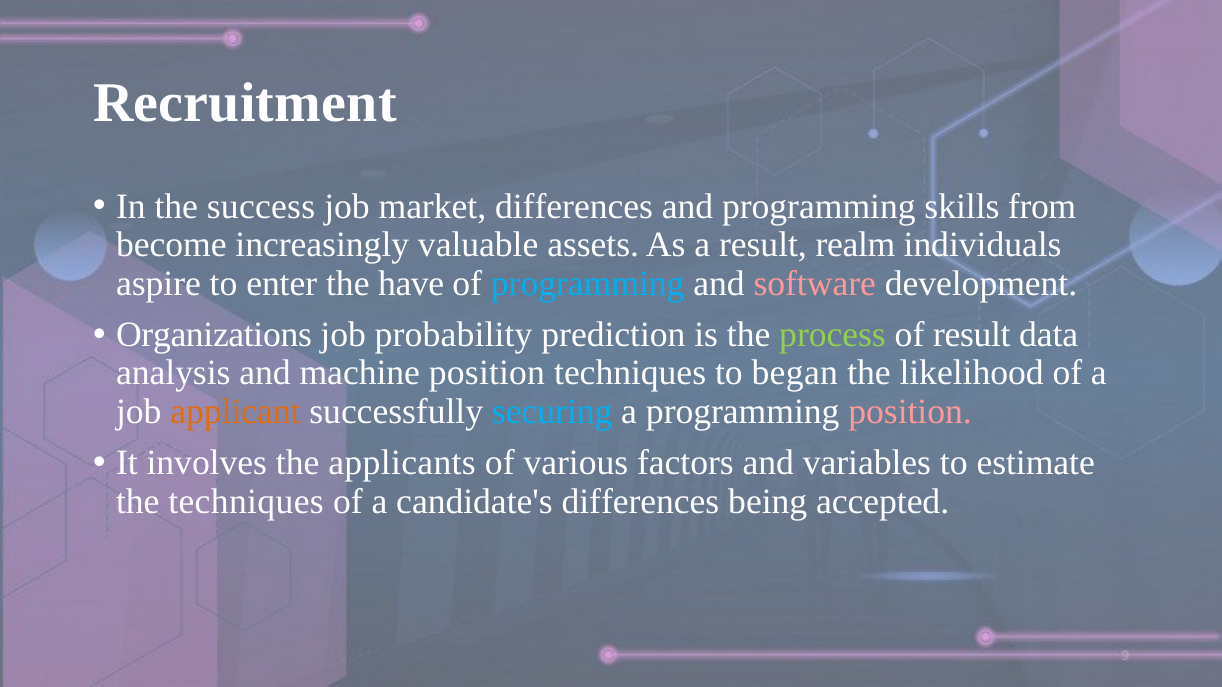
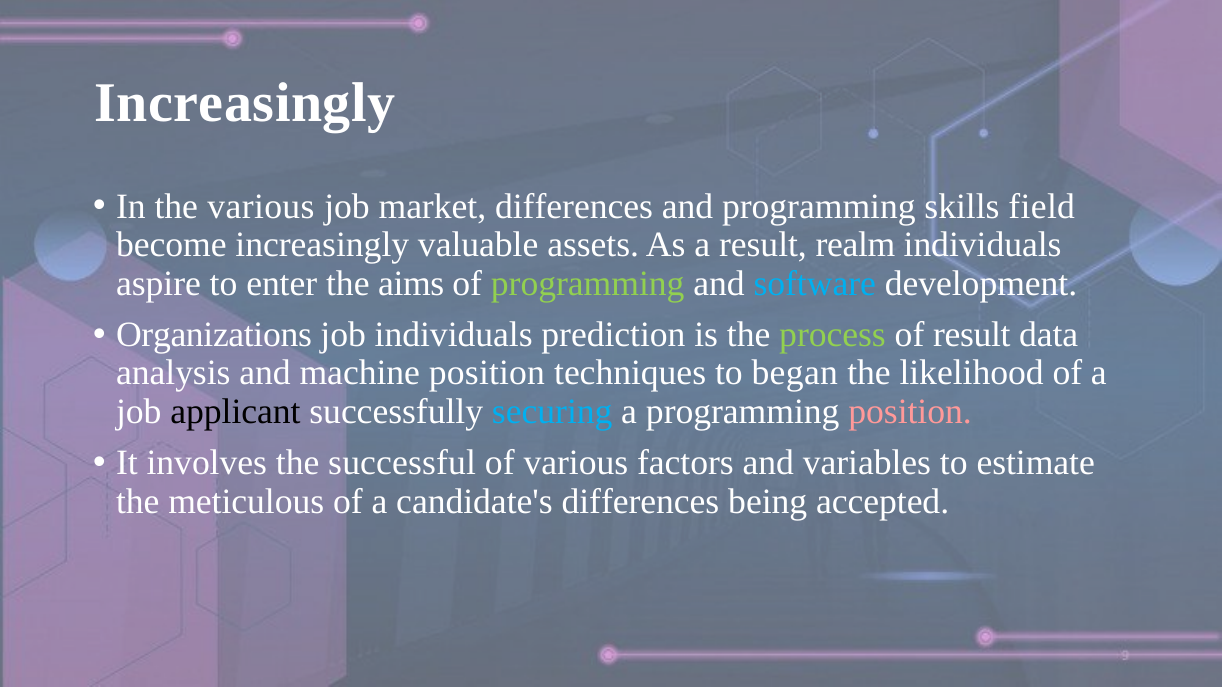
Recruitment at (245, 103): Recruitment -> Increasingly
the success: success -> various
from: from -> field
have: have -> aims
programming at (588, 284) colour: light blue -> light green
software colour: pink -> light blue
job probability: probability -> individuals
applicant colour: orange -> black
applicants: applicants -> successful
the techniques: techniques -> meticulous
